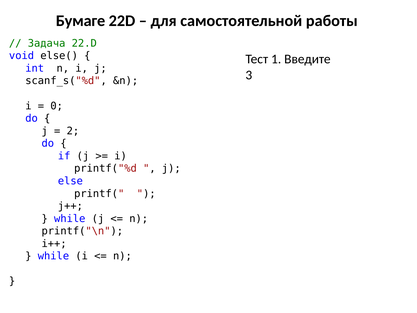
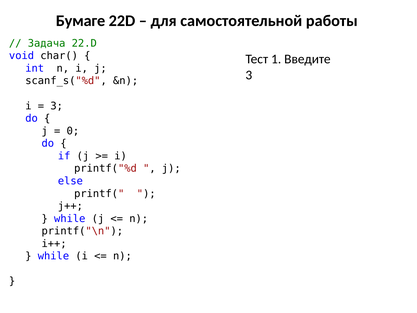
else(: else( -> char(
0 at (57, 106): 0 -> 3
2: 2 -> 0
